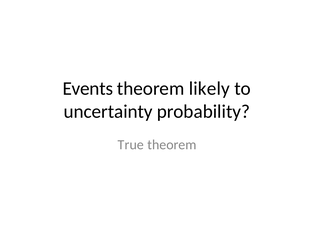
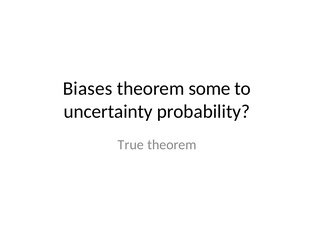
Events: Events -> Biases
likely: likely -> some
